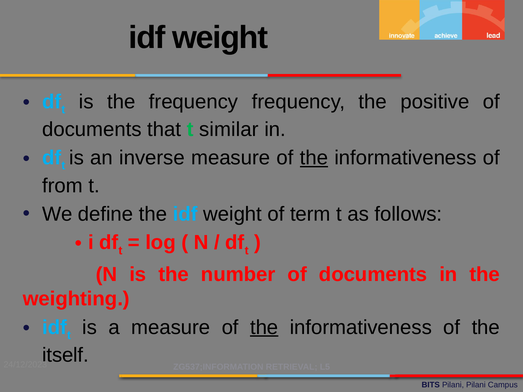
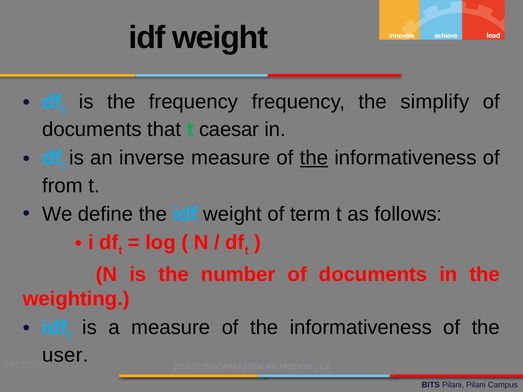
positive: positive -> simplify
similar: similar -> caesar
the at (264, 328) underline: present -> none
itself: itself -> user
